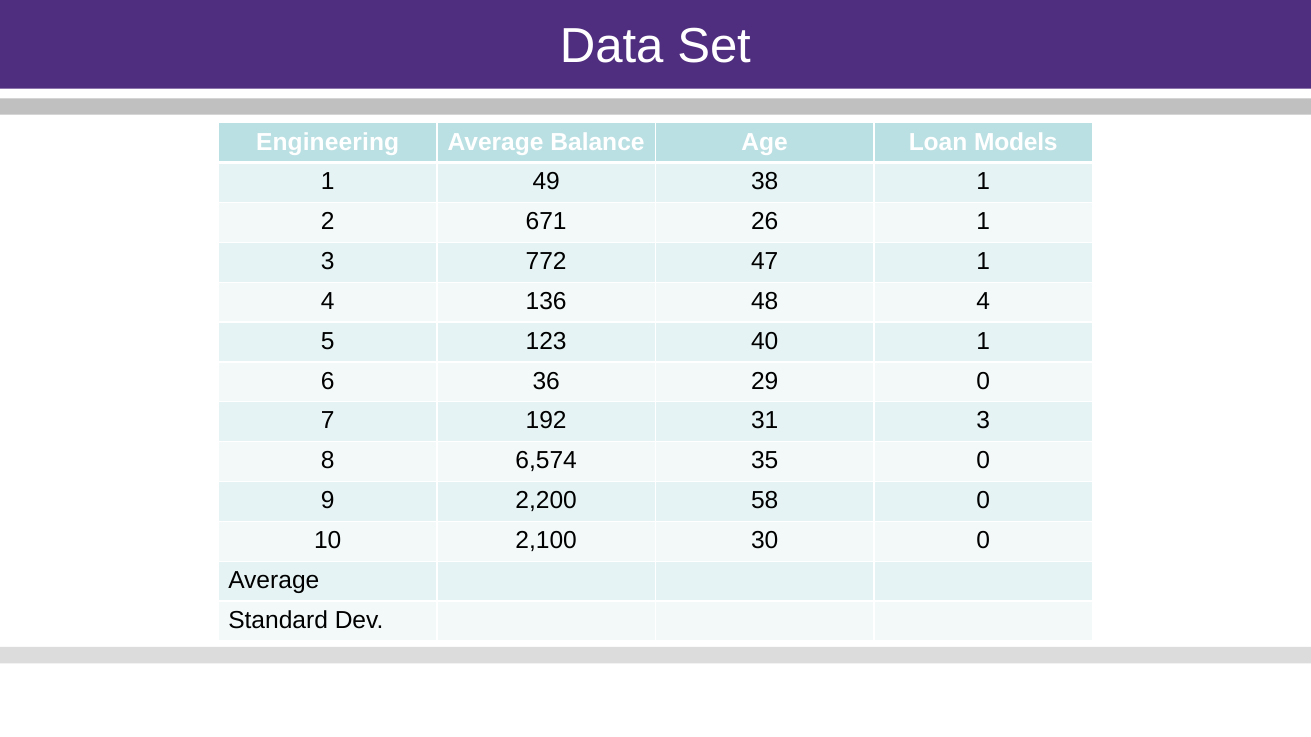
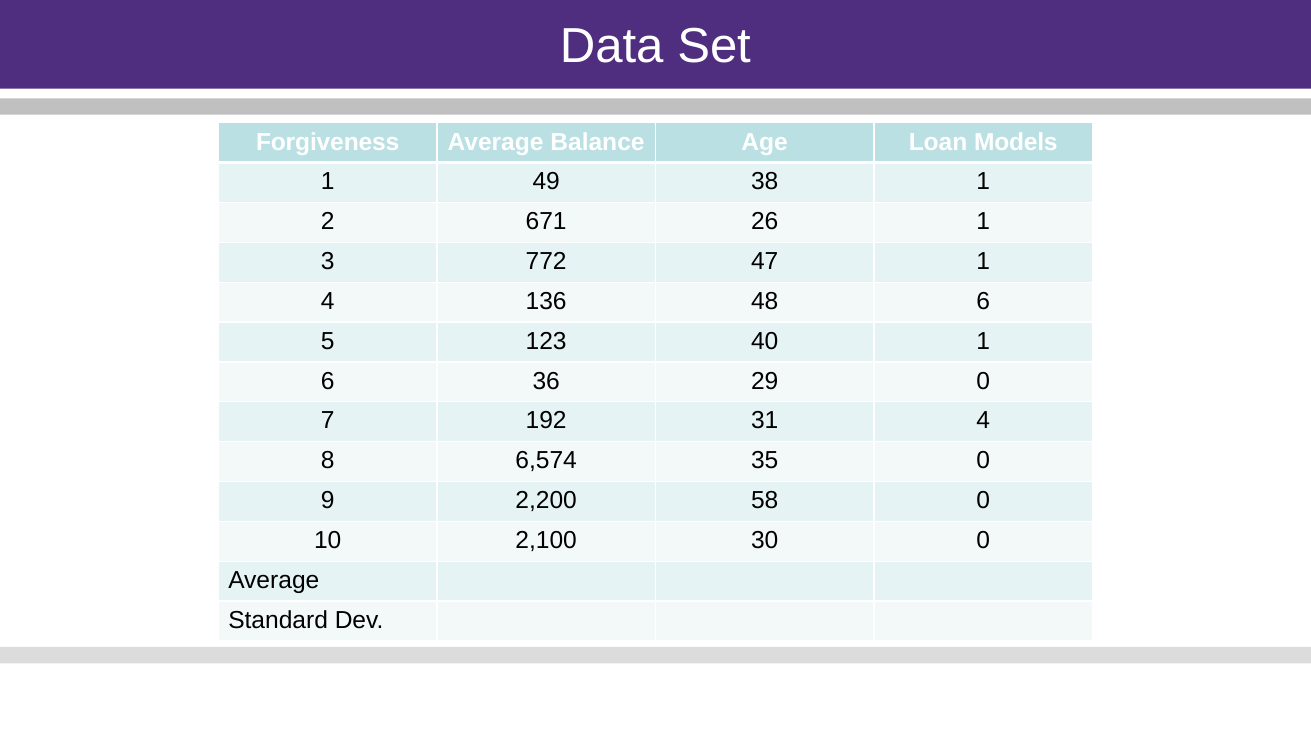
Engineering: Engineering -> Forgiveness
48 4: 4 -> 6
31 3: 3 -> 4
